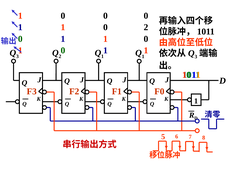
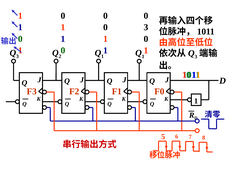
0 2: 2 -> 3
